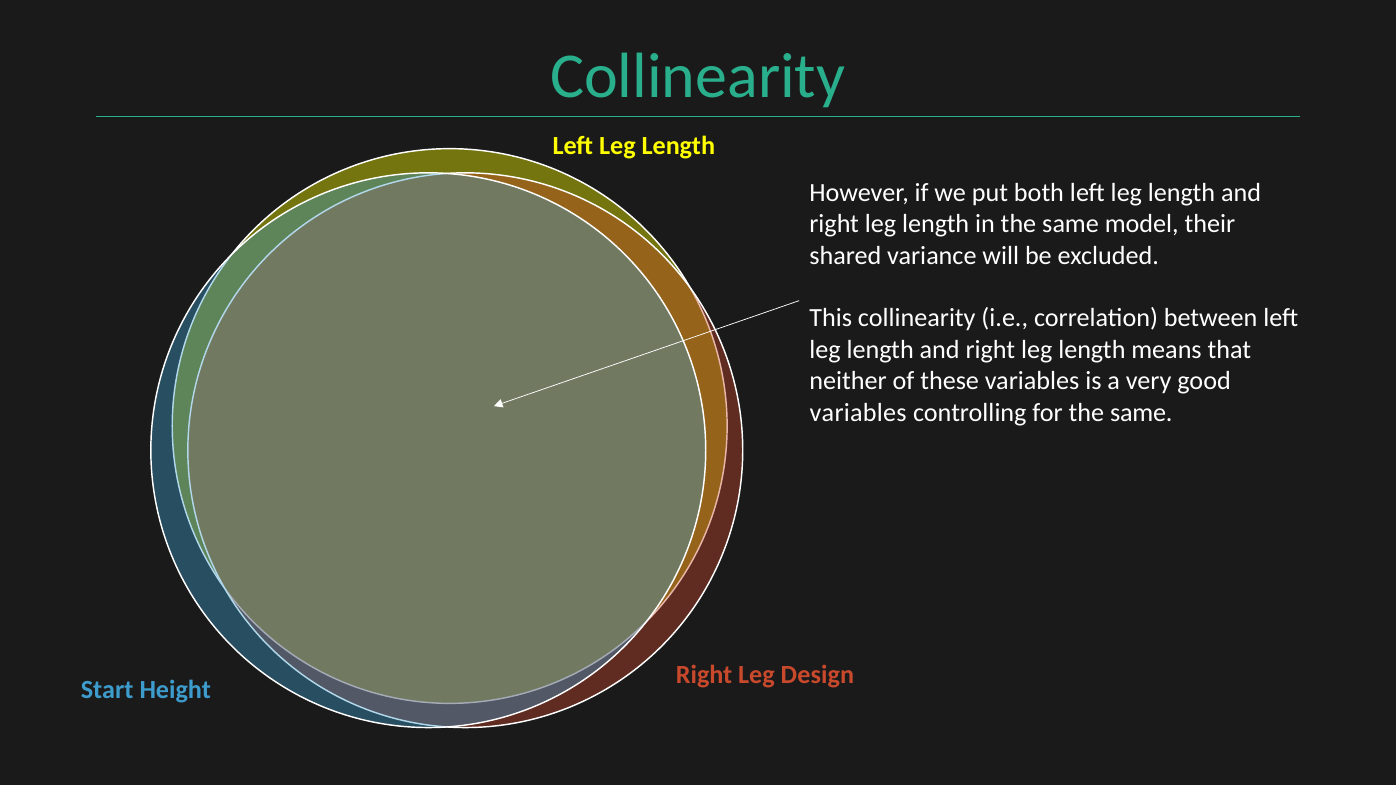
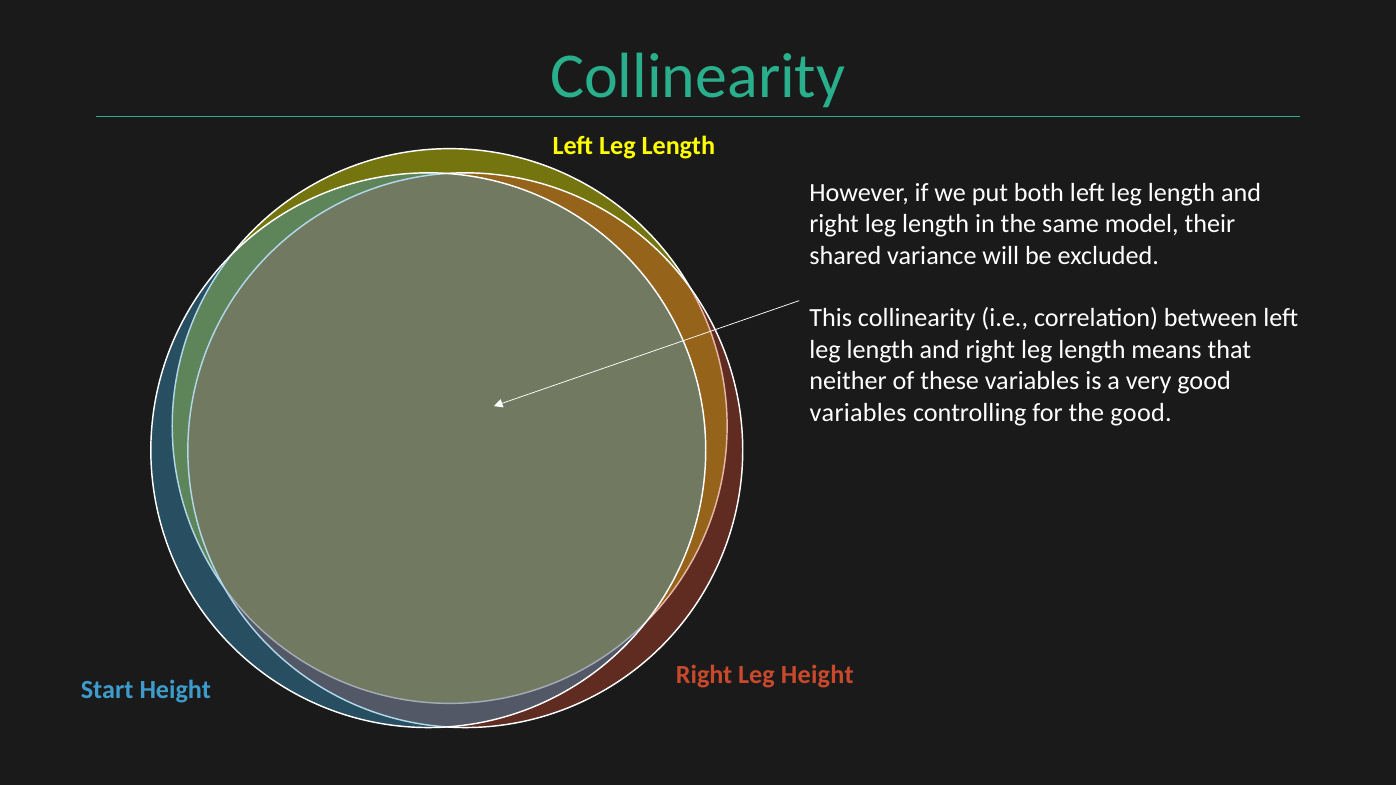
for the same: same -> good
Leg Design: Design -> Height
